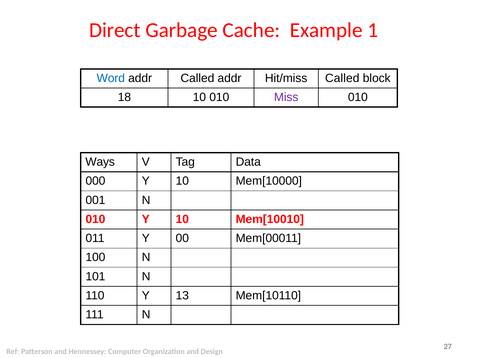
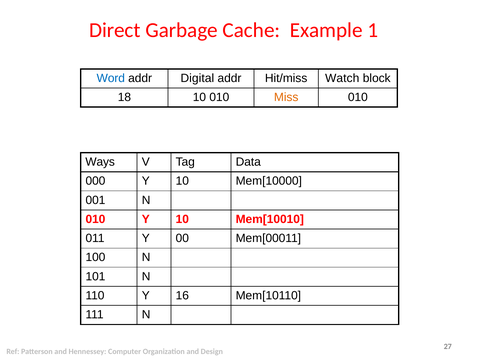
addr Called: Called -> Digital
Hit/miss Called: Called -> Watch
Miss colour: purple -> orange
13: 13 -> 16
